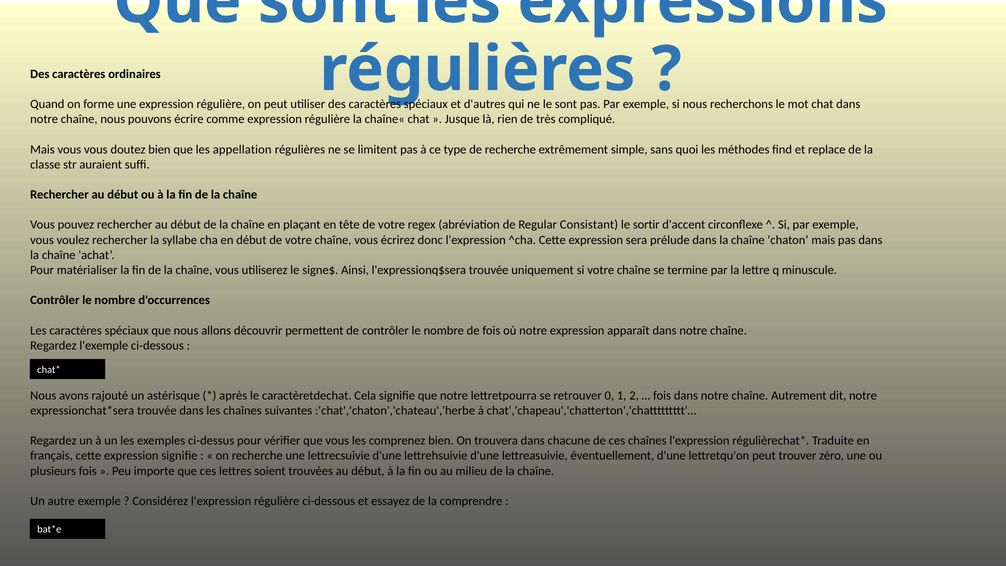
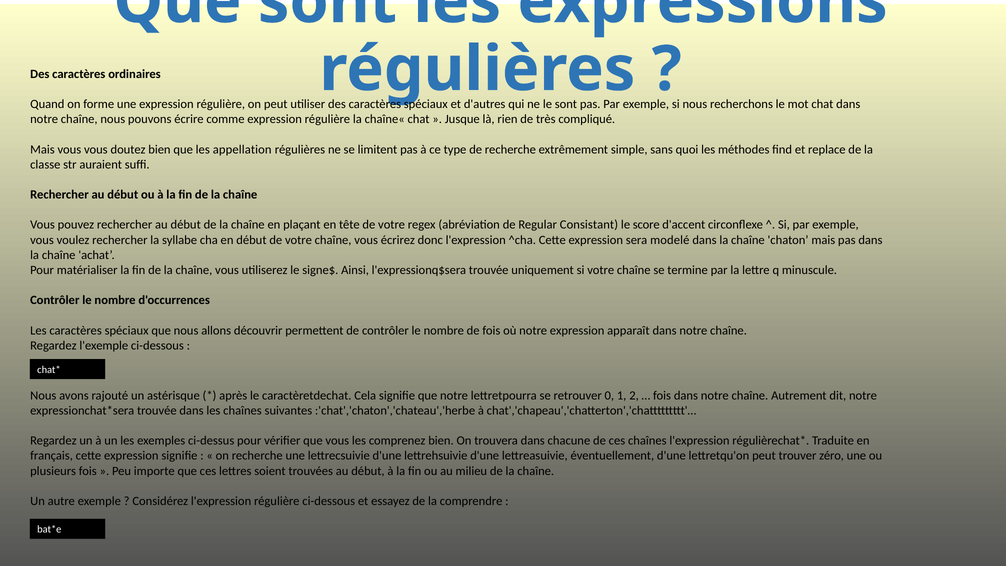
sortir: sortir -> score
prélude: prélude -> modelé
